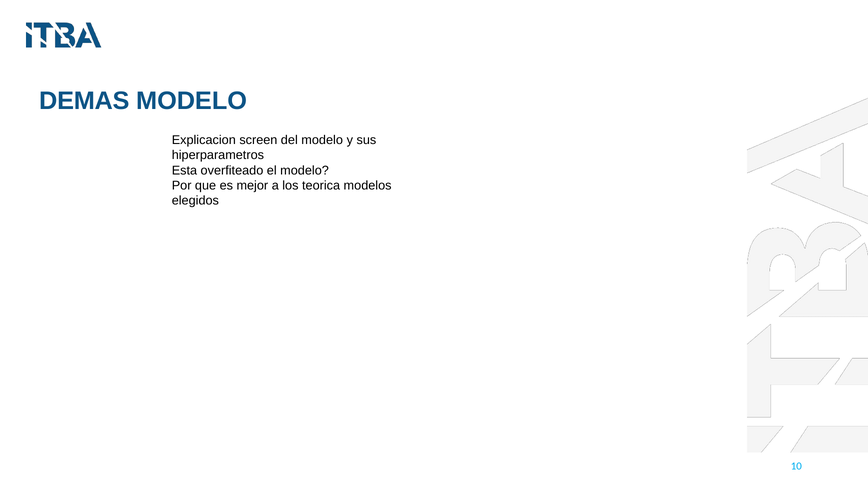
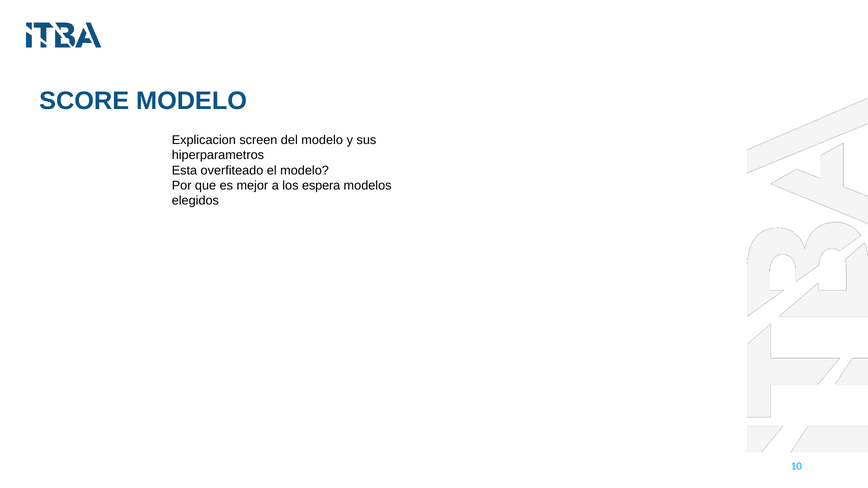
DEMAS: DEMAS -> SCORE
teorica: teorica -> espera
